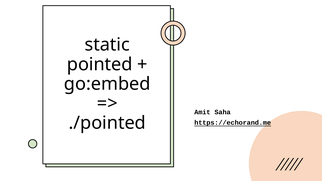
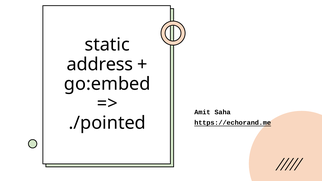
pointed: pointed -> address
